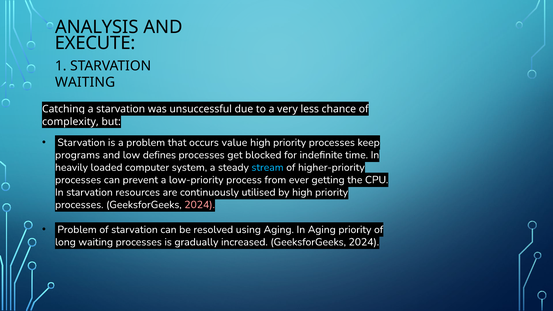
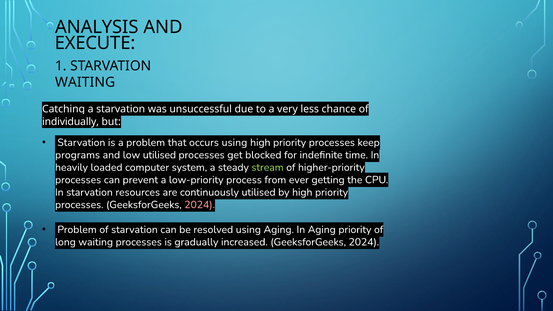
complexity: complexity -> individually
occurs value: value -> using
low defines: defines -> utilised
stream colour: light blue -> light green
